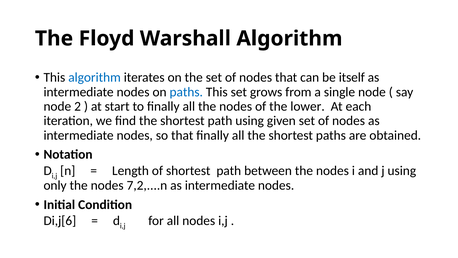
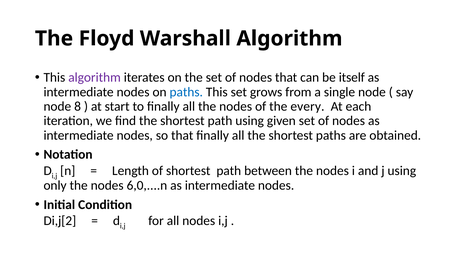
algorithm at (95, 77) colour: blue -> purple
2: 2 -> 8
lower: lower -> every
7,2,....n: 7,2,....n -> 6,0,....n
Di,j[6: Di,j[6 -> Di,j[2
